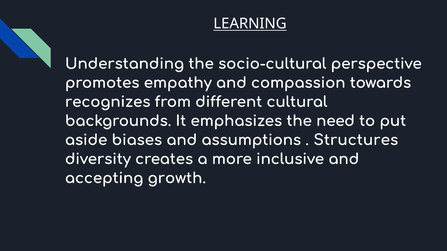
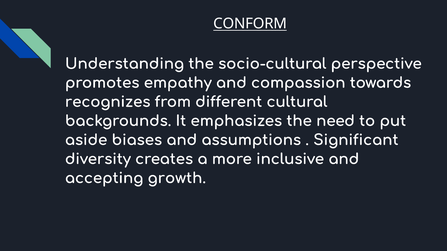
LEARNING: LEARNING -> CONFORM
Structures: Structures -> Significant
